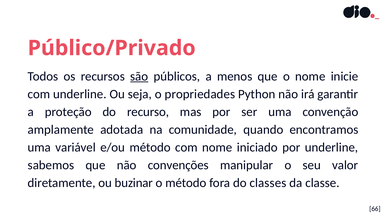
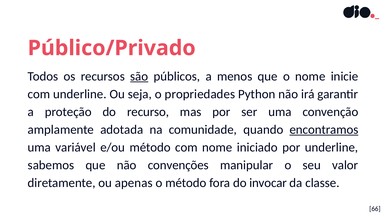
encontramos underline: none -> present
buzinar: buzinar -> apenas
classes: classes -> invocar
